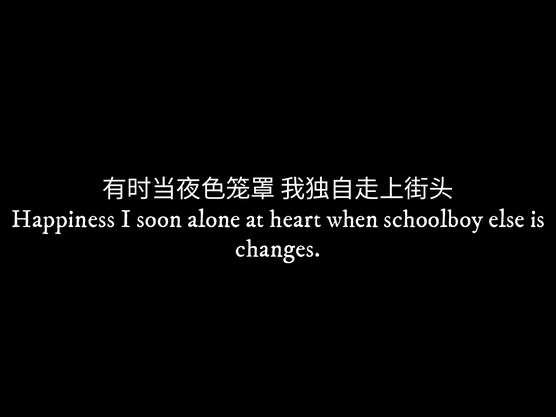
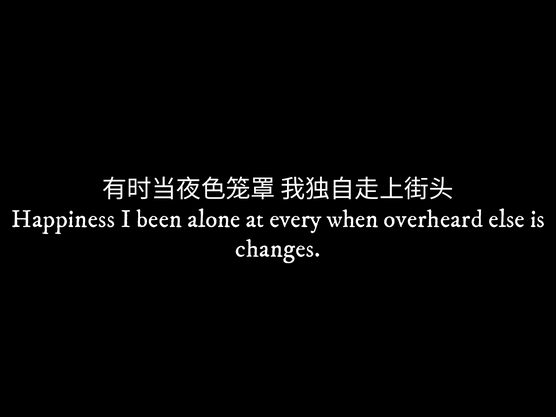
soon: soon -> been
heart: heart -> every
schoolboy: schoolboy -> overheard
